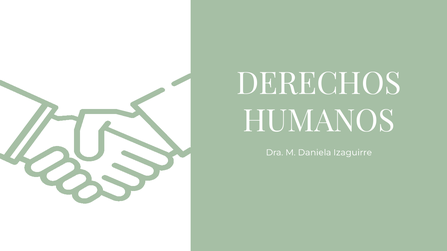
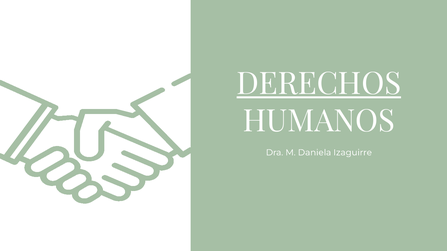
DERECHOS underline: none -> present
